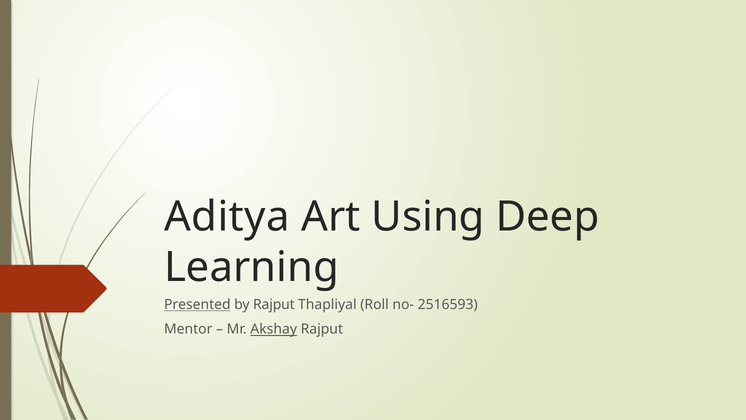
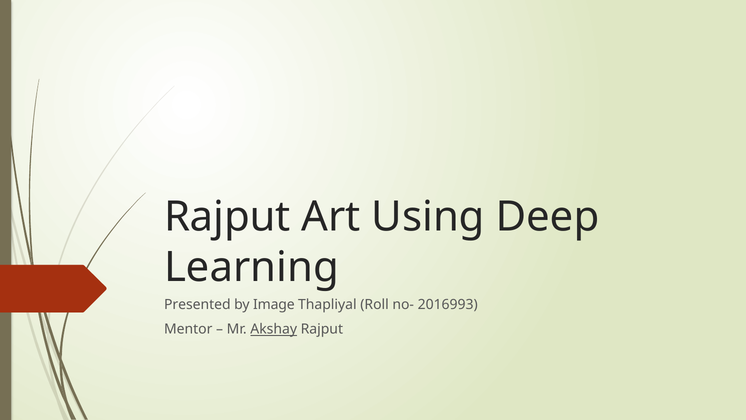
Aditya at (227, 217): Aditya -> Rajput
Presented underline: present -> none
by Rajput: Rajput -> Image
2516593: 2516593 -> 2016993
